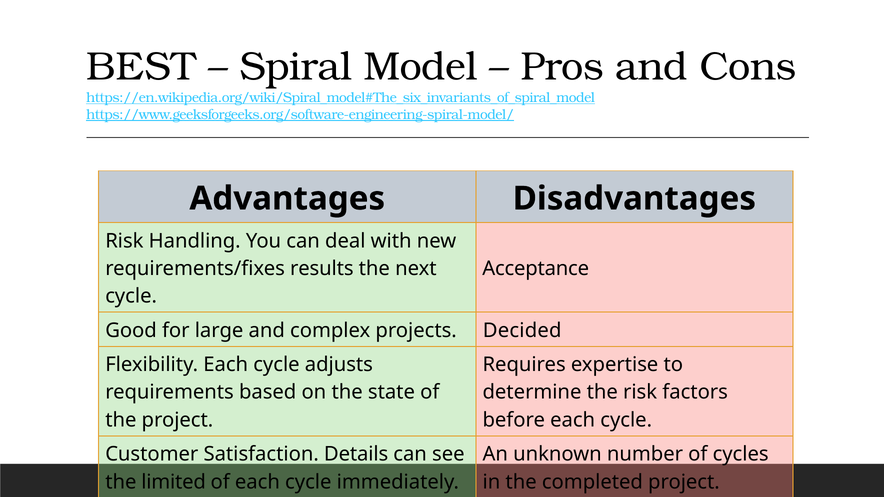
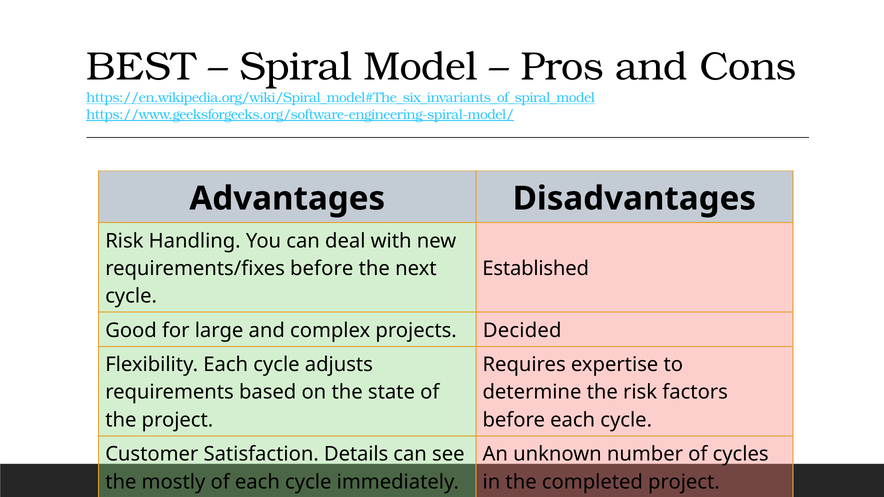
requirements/fixes results: results -> before
Acceptance: Acceptance -> Established
limited: limited -> mostly
